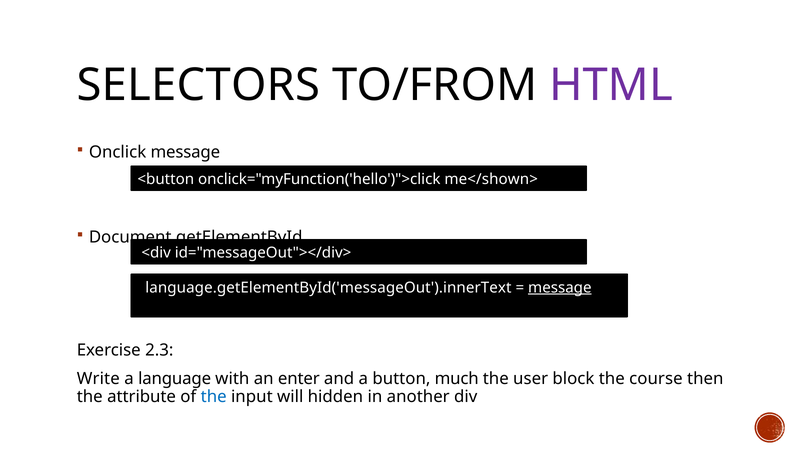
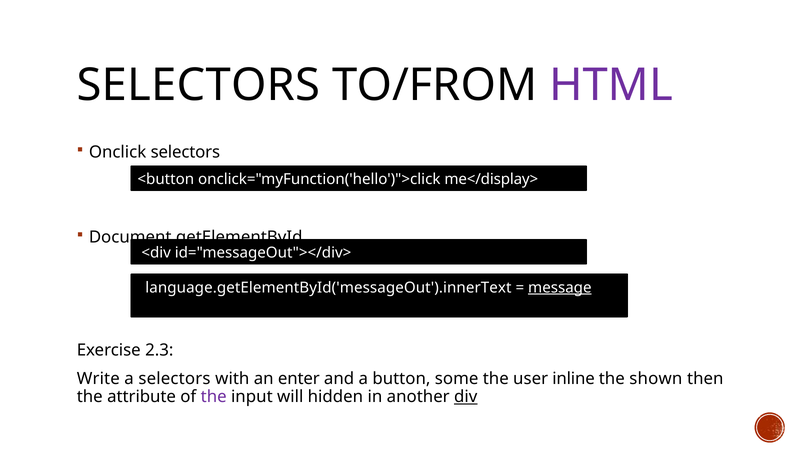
Onclick message: message -> selectors
me</shown>: me</shown> -> me</display>
a language: language -> selectors
much: much -> some
block: block -> inline
course: course -> shown
the at (214, 397) colour: blue -> purple
div underline: none -> present
